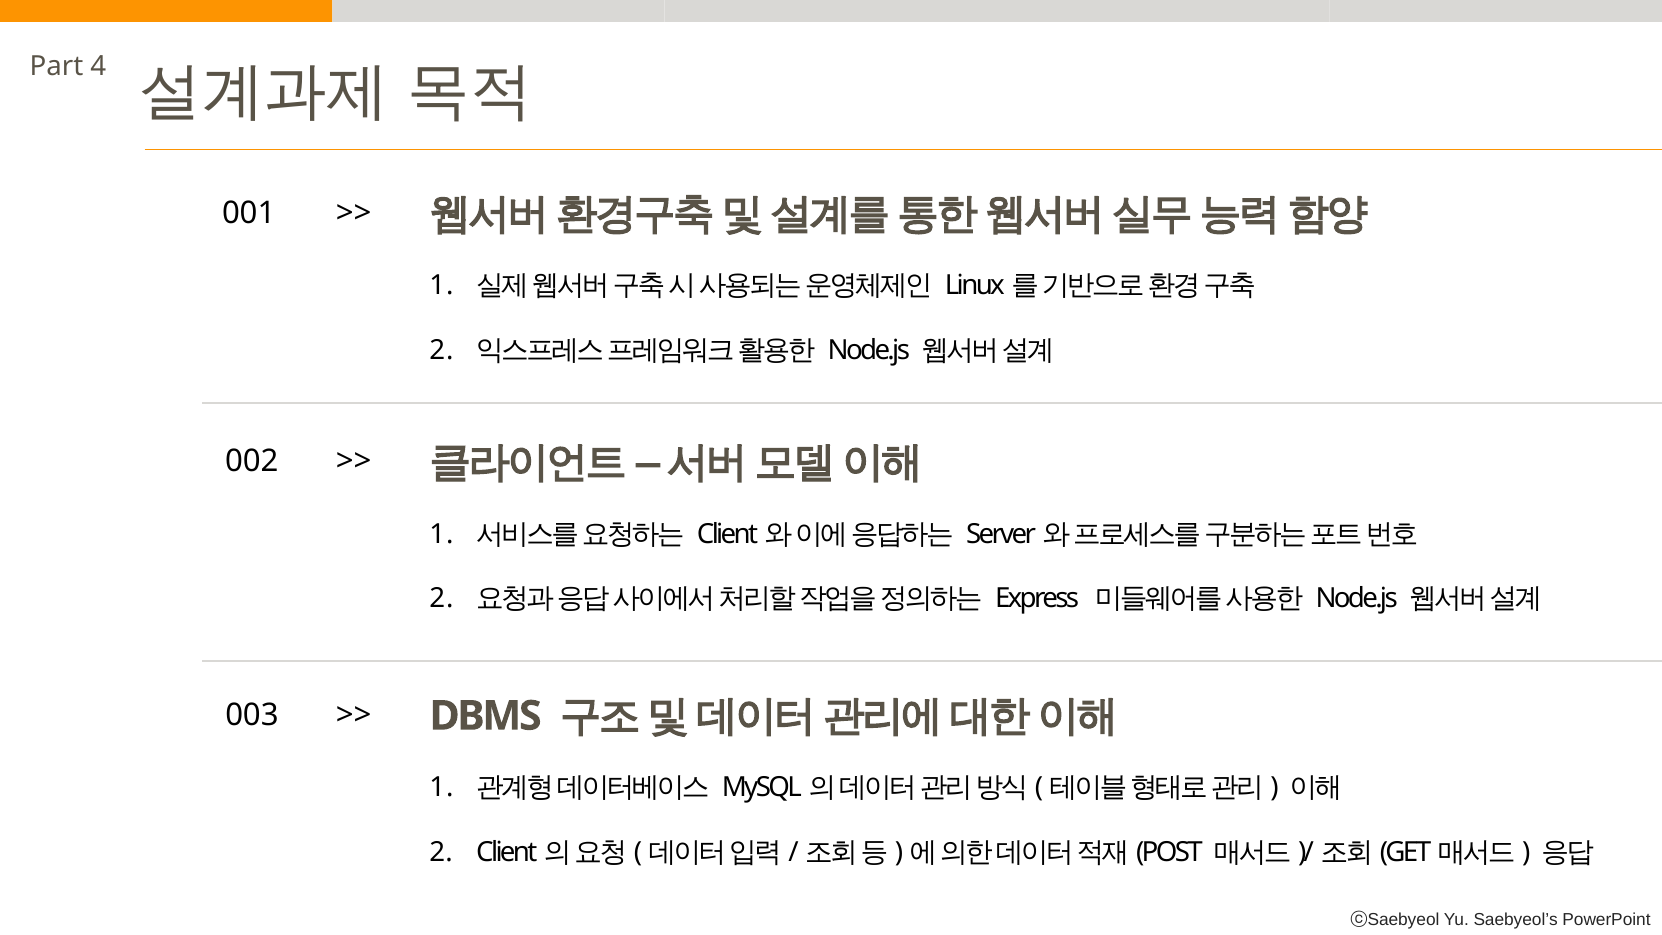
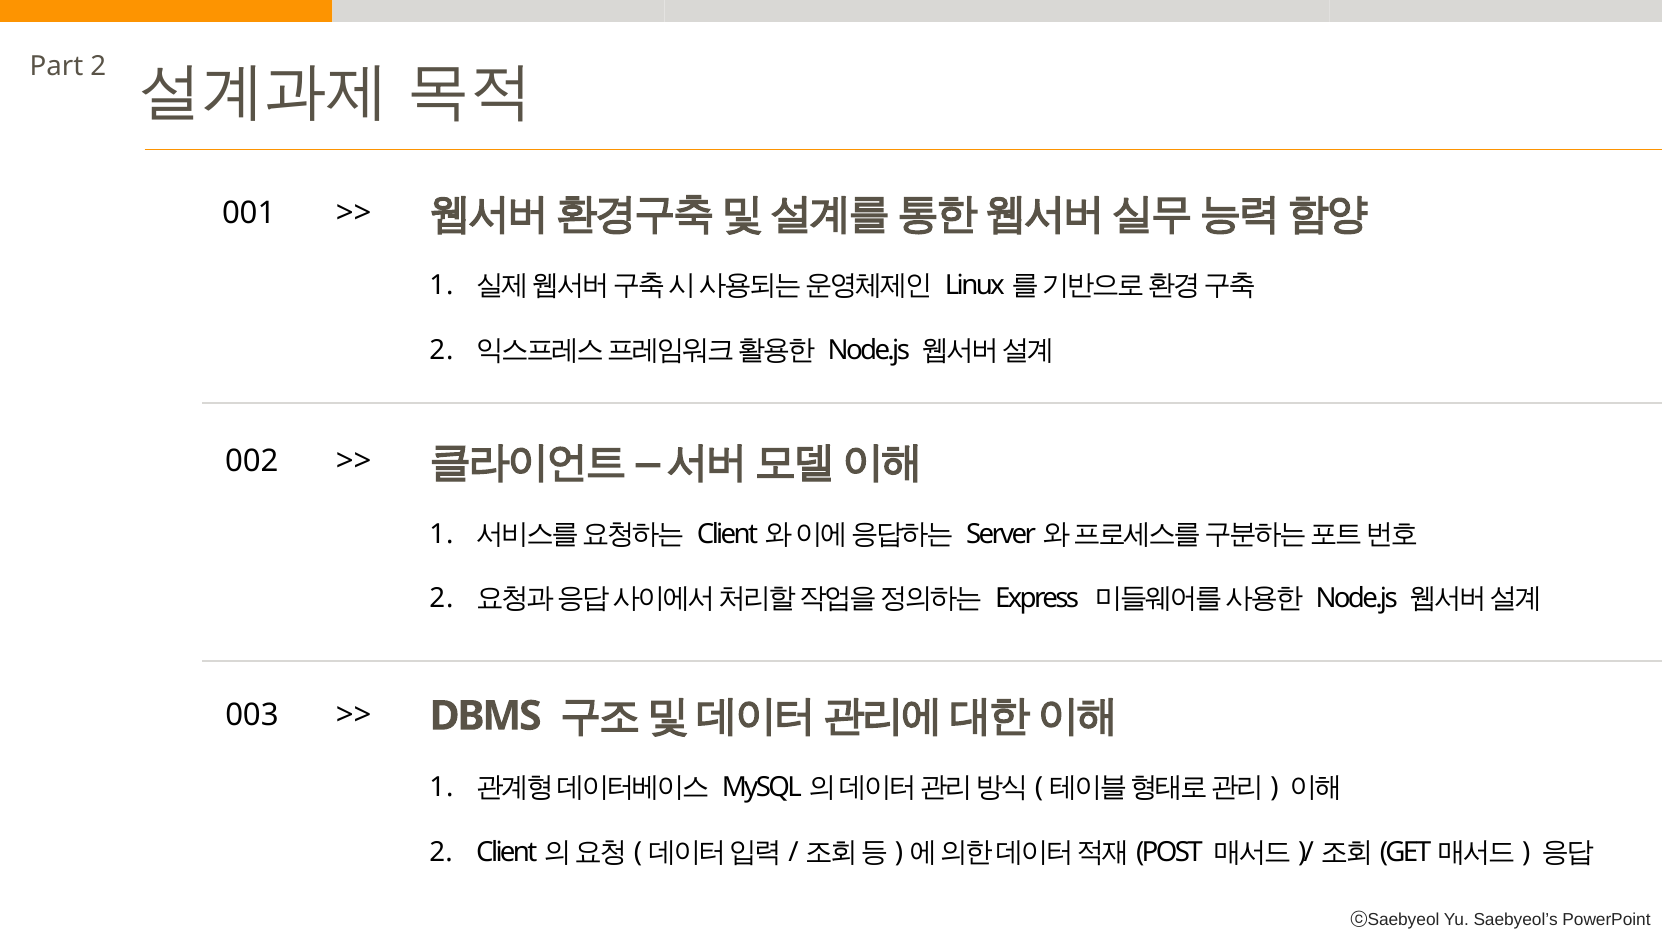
Part 4: 4 -> 2
